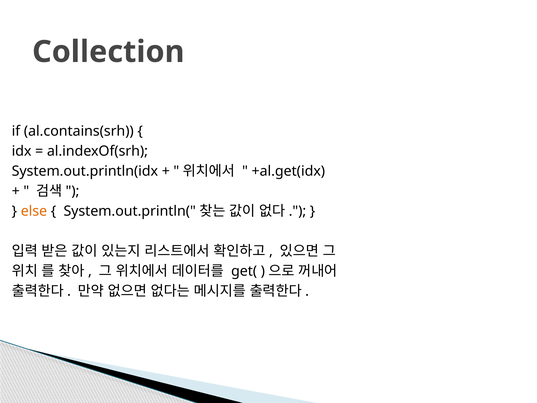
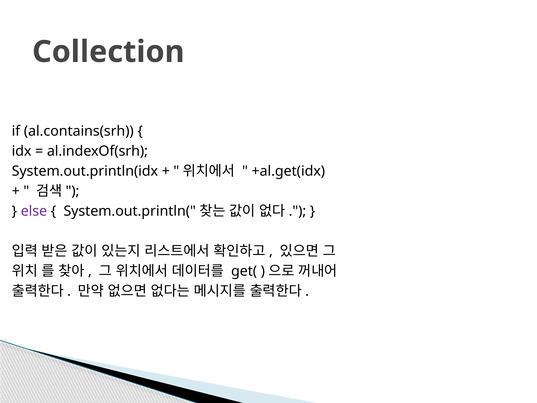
else colour: orange -> purple
